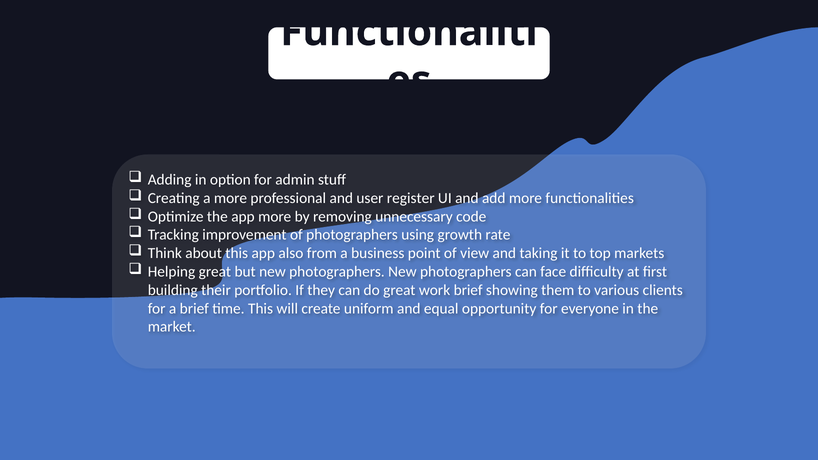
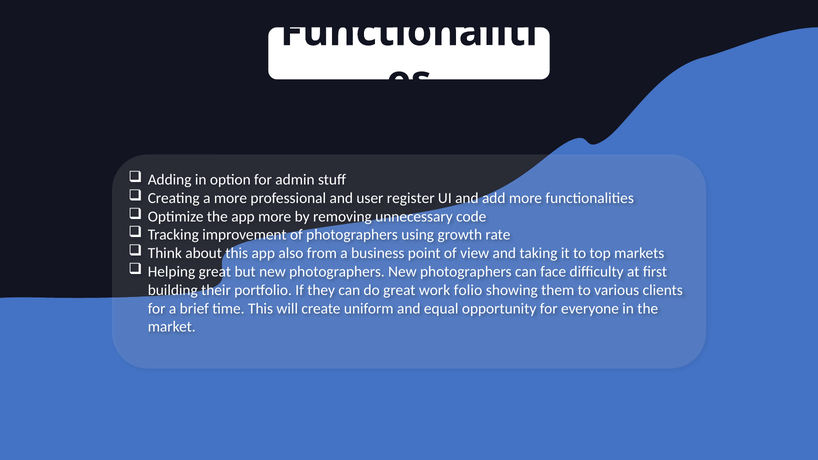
work brief: brief -> folio
